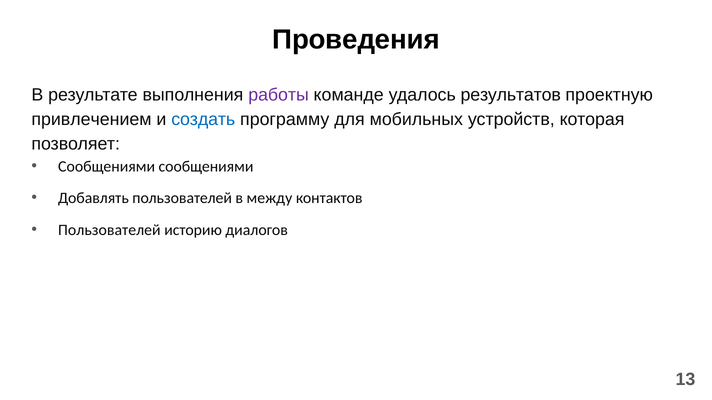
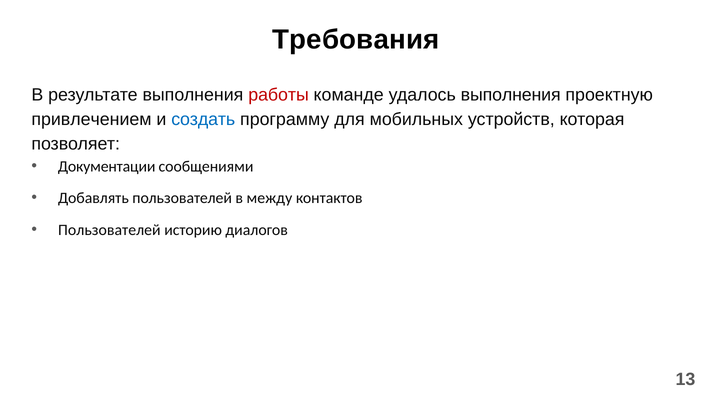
Проведения: Проведения -> Требования
работы colour: purple -> red
удалось результатов: результатов -> выполнения
Сообщениями at (107, 167): Сообщениями -> Документации
